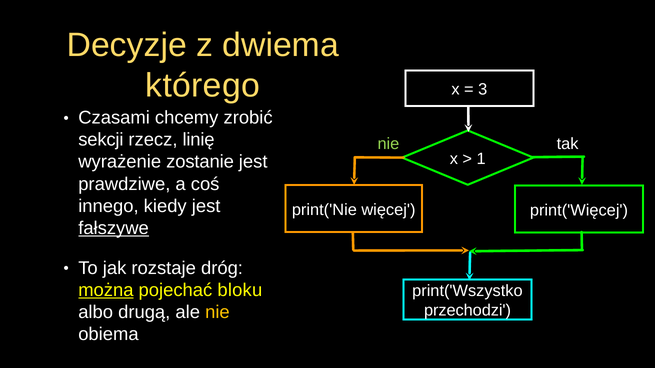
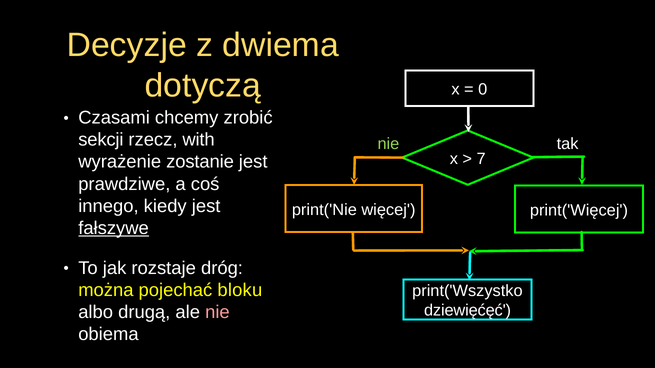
którego: którego -> dotyczą
3: 3 -> 0
linię: linię -> with
1: 1 -> 7
można underline: present -> none
przechodzi: przechodzi -> dziewięćęć
nie at (217, 313) colour: yellow -> pink
